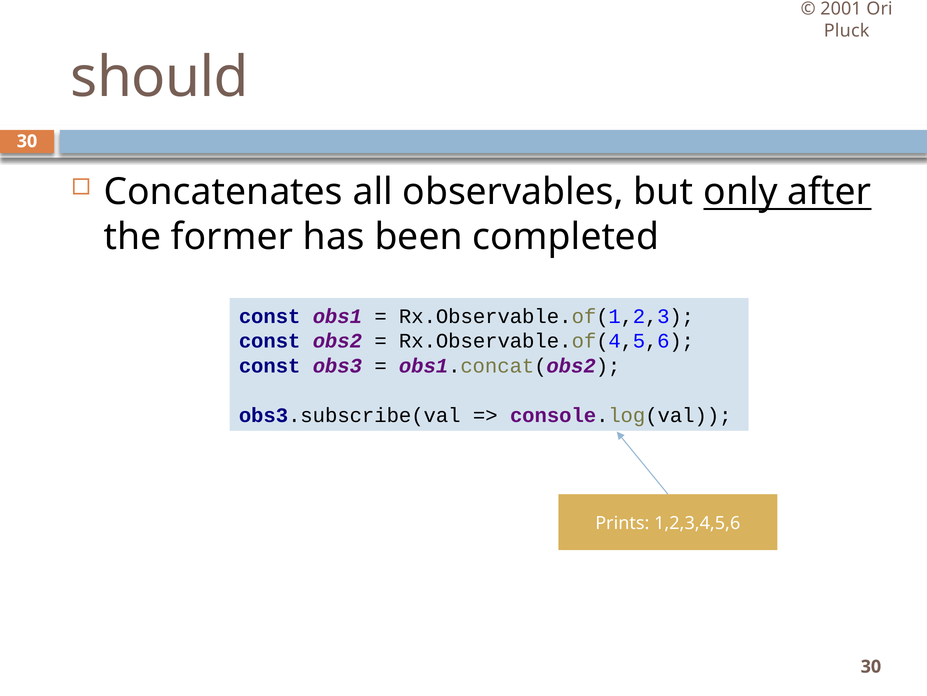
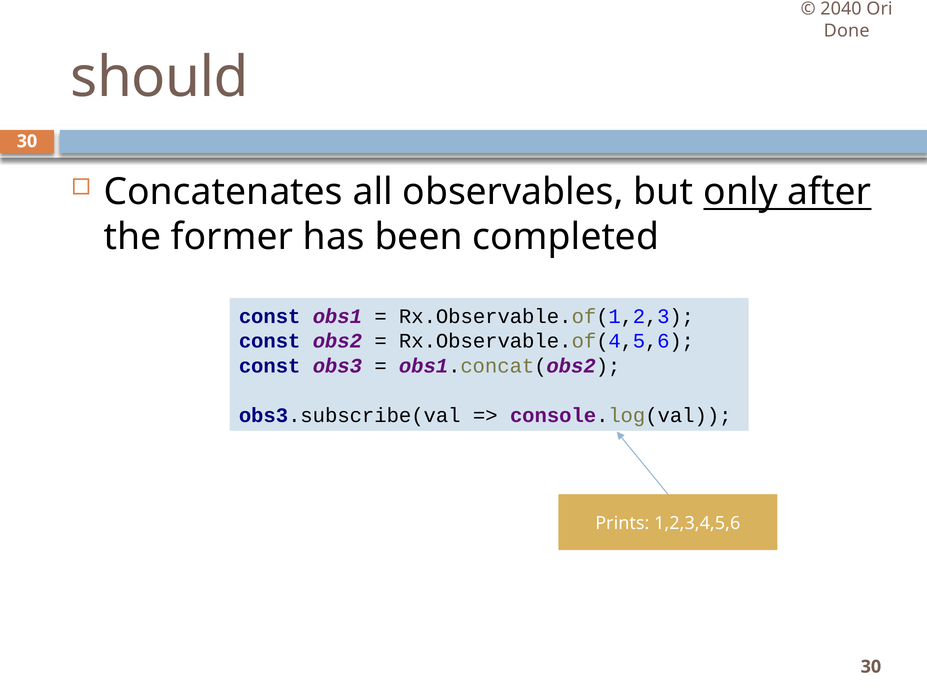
2001: 2001 -> 2040
Pluck: Pluck -> Done
